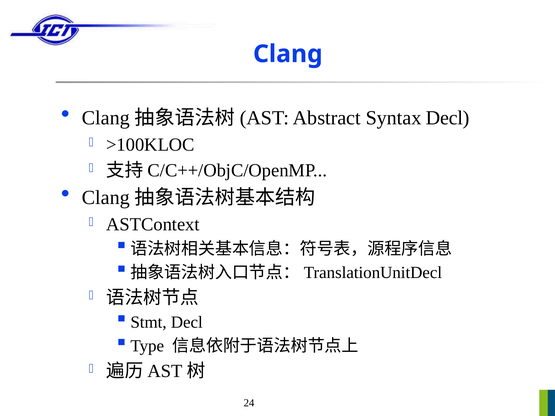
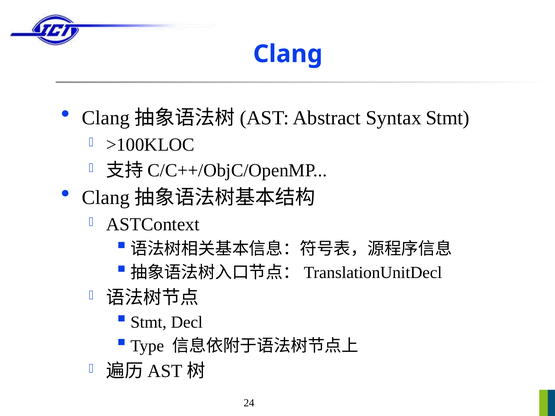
Syntax Decl: Decl -> Stmt
